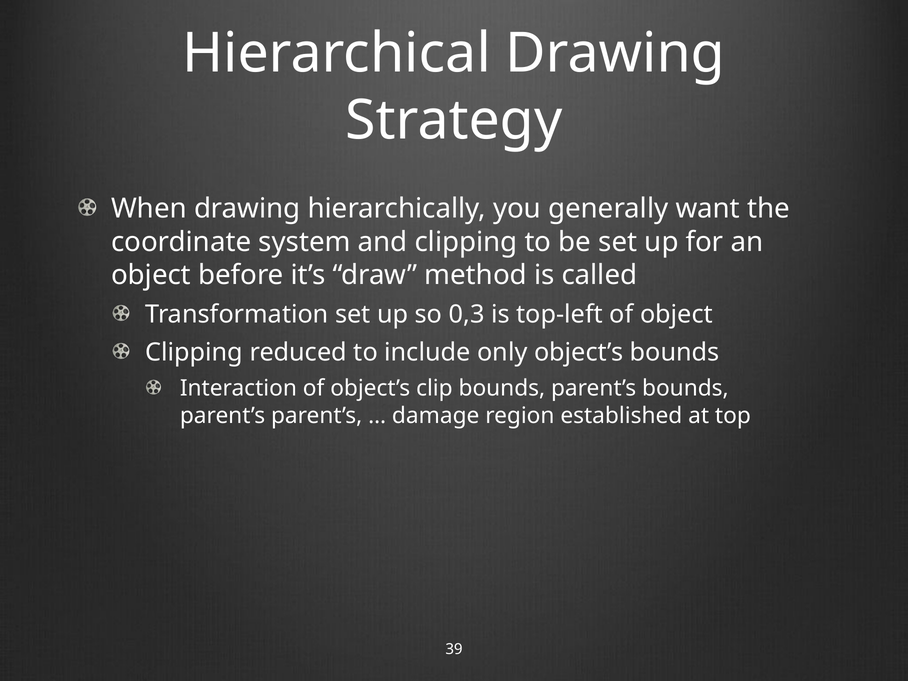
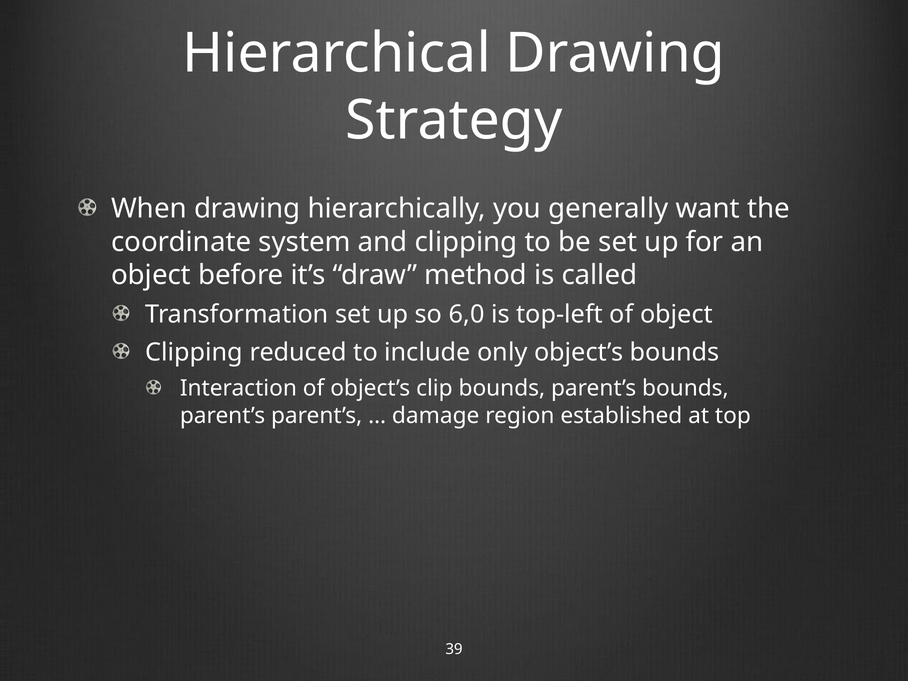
0,3: 0,3 -> 6,0
